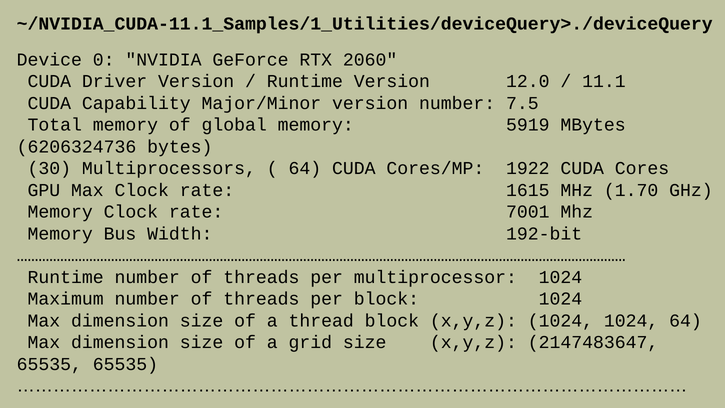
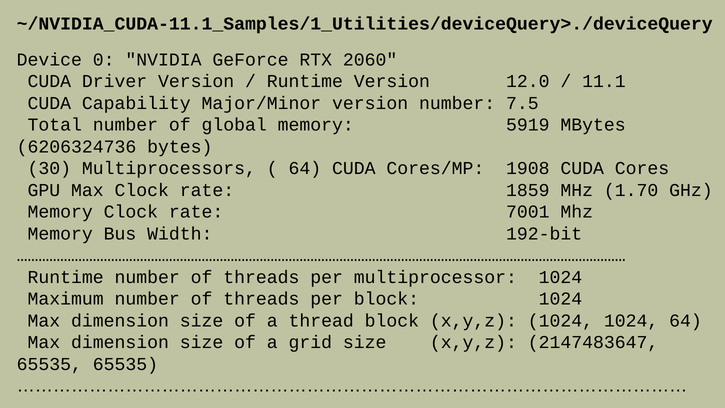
Total memory: memory -> number
1922: 1922 -> 1908
1615: 1615 -> 1859
